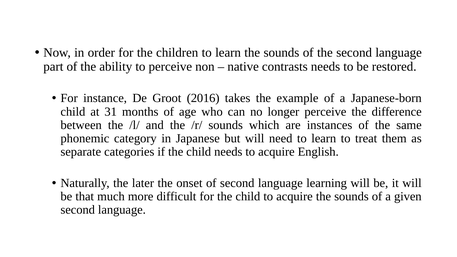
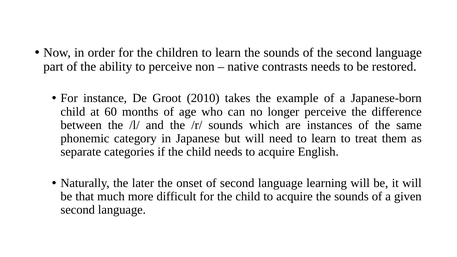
2016: 2016 -> 2010
31: 31 -> 60
